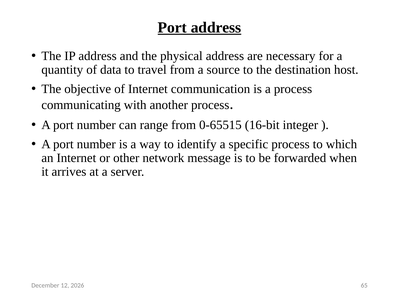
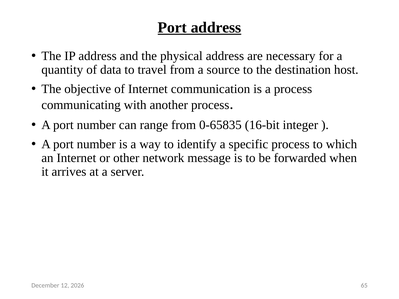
0-65515: 0-65515 -> 0-65835
